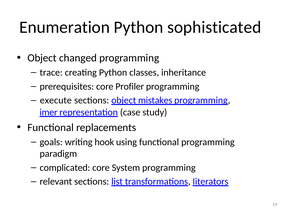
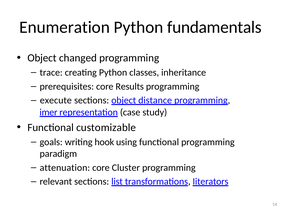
sophisticated: sophisticated -> fundamentals
Profiler: Profiler -> Results
mistakes: mistakes -> distance
replacements: replacements -> customizable
complicated: complicated -> attenuation
System: System -> Cluster
